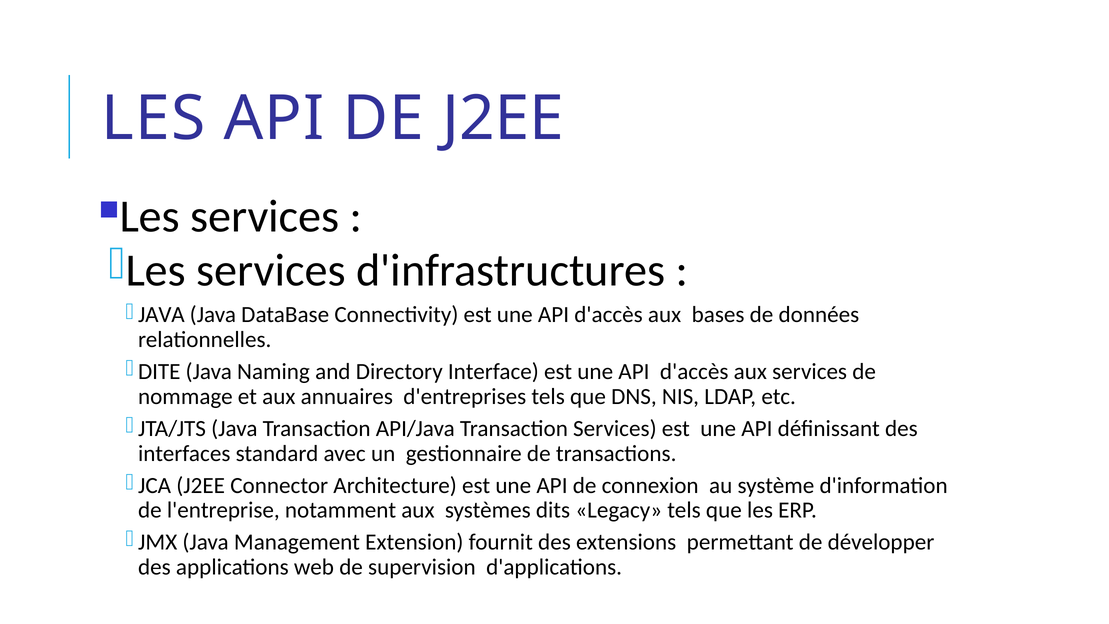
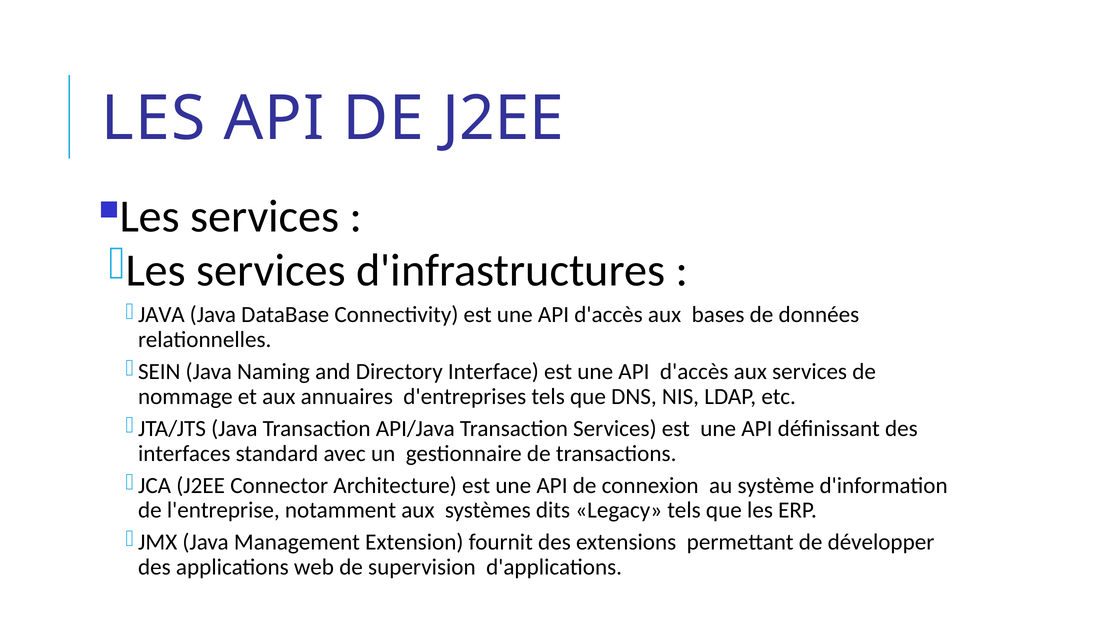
DITE: DITE -> SEIN
